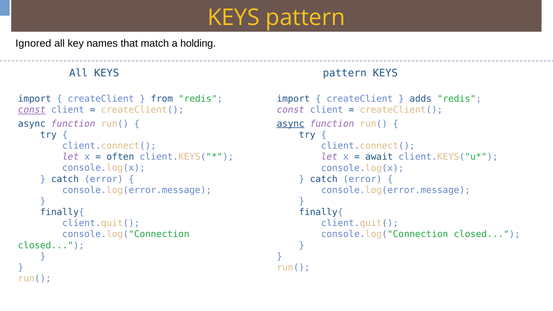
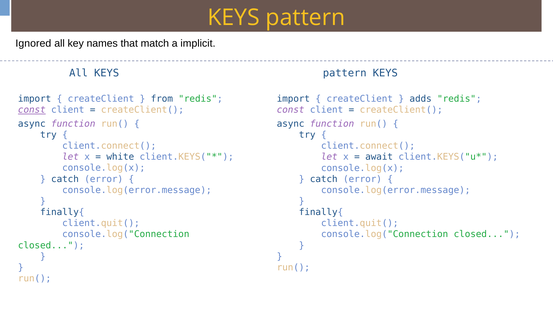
holding: holding -> implicit
async at (291, 124) underline: present -> none
often: often -> white
